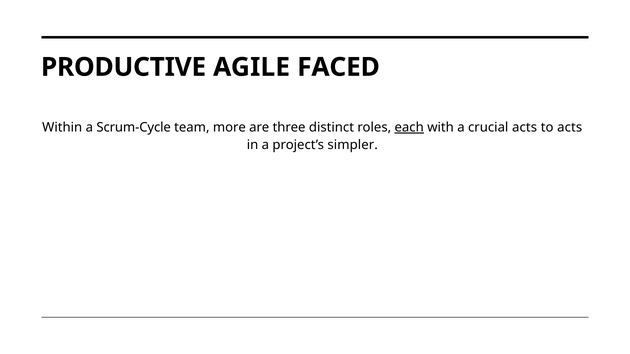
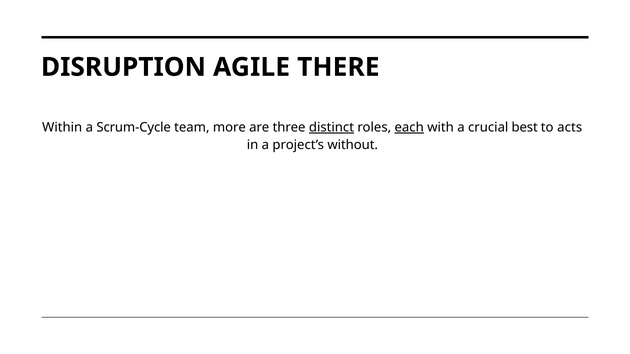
PRODUCTIVE: PRODUCTIVE -> DISRUPTION
FACED: FACED -> THERE
distinct underline: none -> present
crucial acts: acts -> best
simpler: simpler -> without
